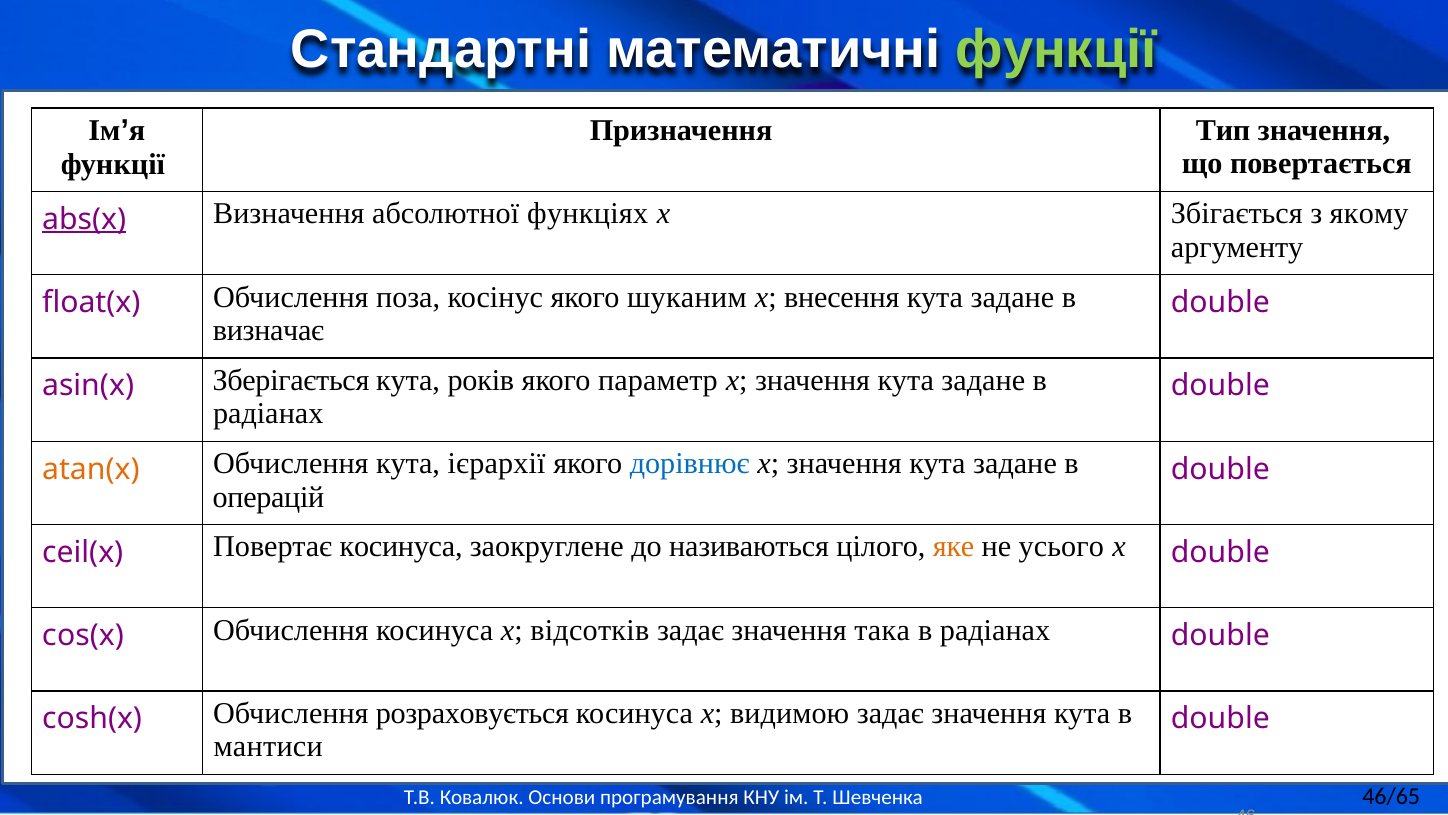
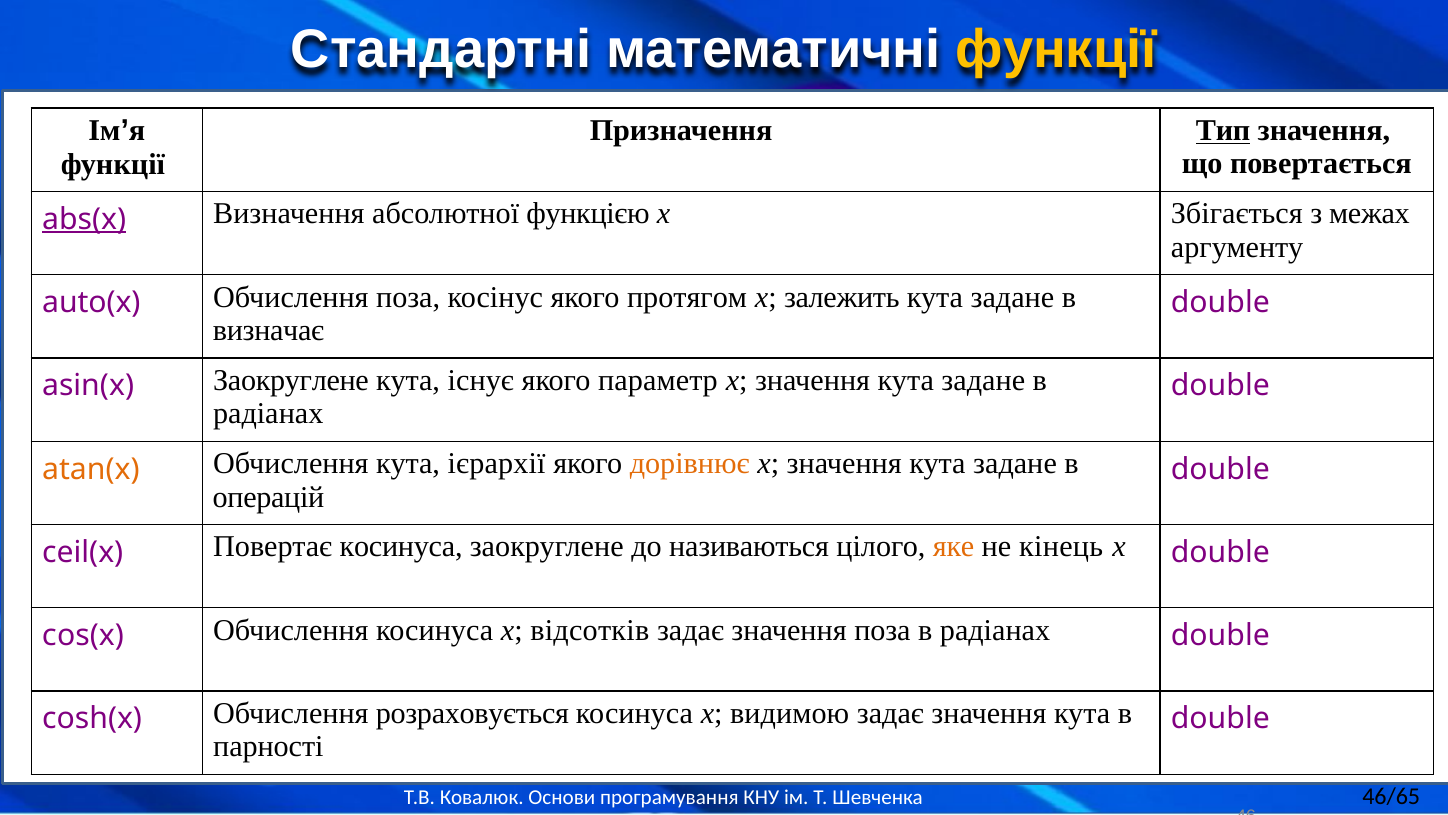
функції at (1056, 49) colour: light green -> yellow
Тип underline: none -> present
функціях: функціях -> функцією
якому: якому -> межах
float(x: float(x -> auto(x
шуканим: шуканим -> протягом
внесення: внесення -> залежить
asin(x Зберігається: Зберігається -> Заокруглене
років: років -> існує
дорівнює colour: blue -> orange
усього: усього -> кінець
значення така: така -> поза
мантиси: мантиси -> парності
